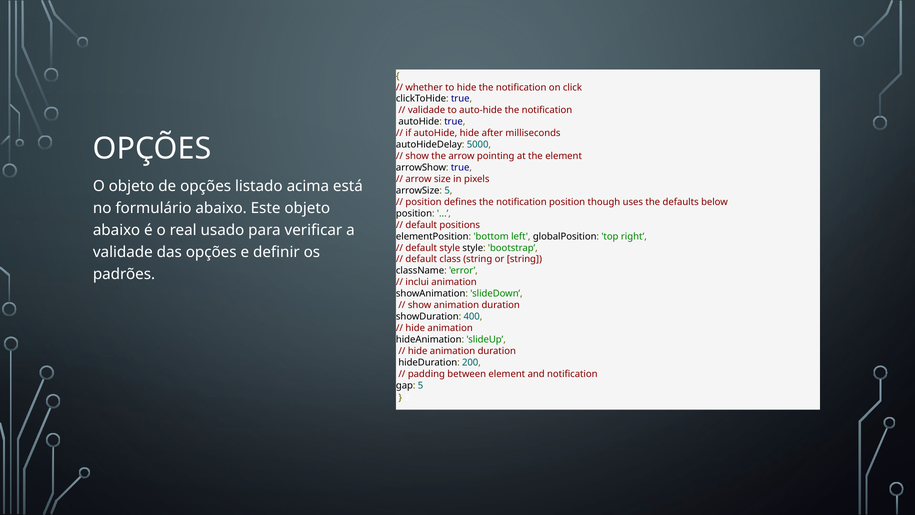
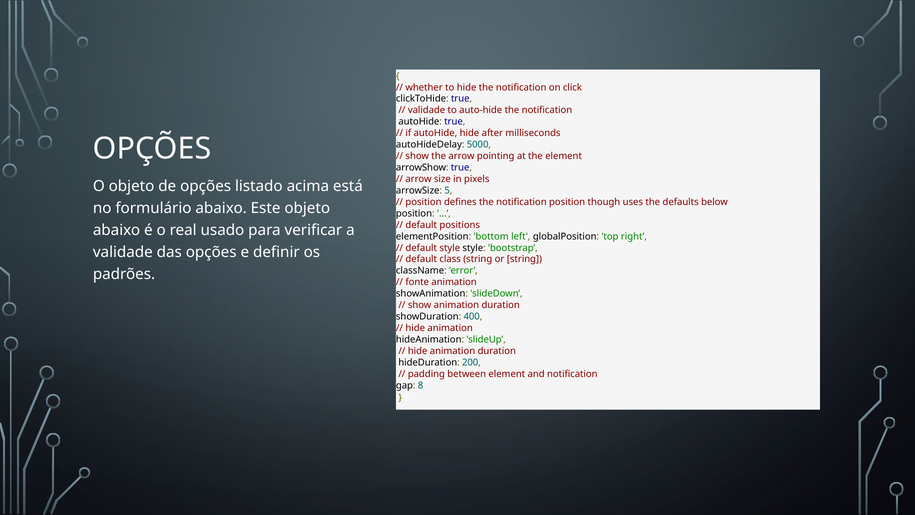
inclui: inclui -> fonte
gap 5: 5 -> 8
